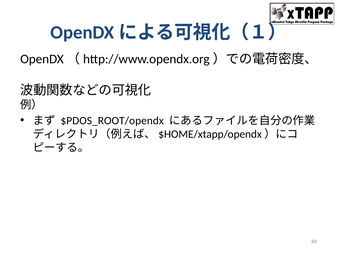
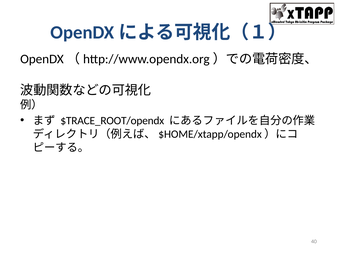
$PDOS_ROOT/opendx: $PDOS_ROOT/opendx -> $TRACE_ROOT/opendx
